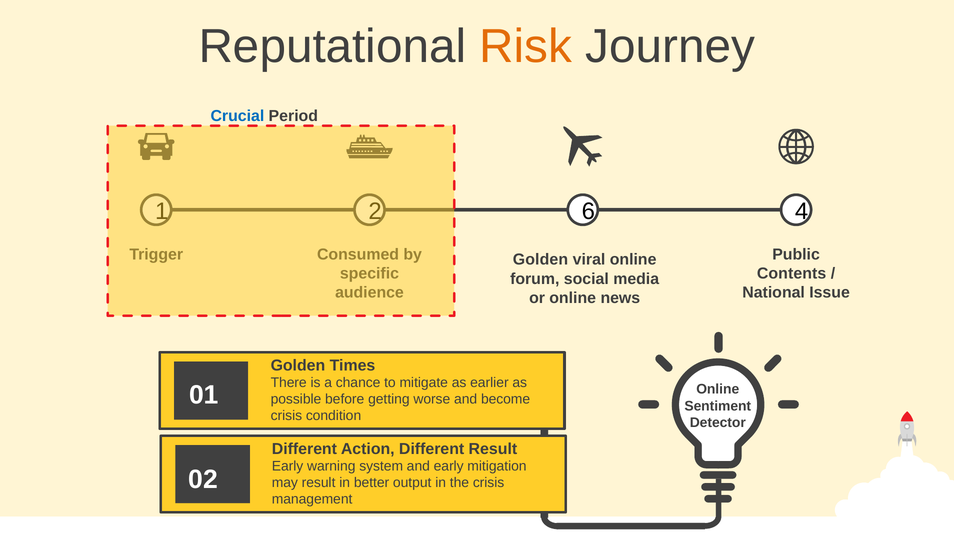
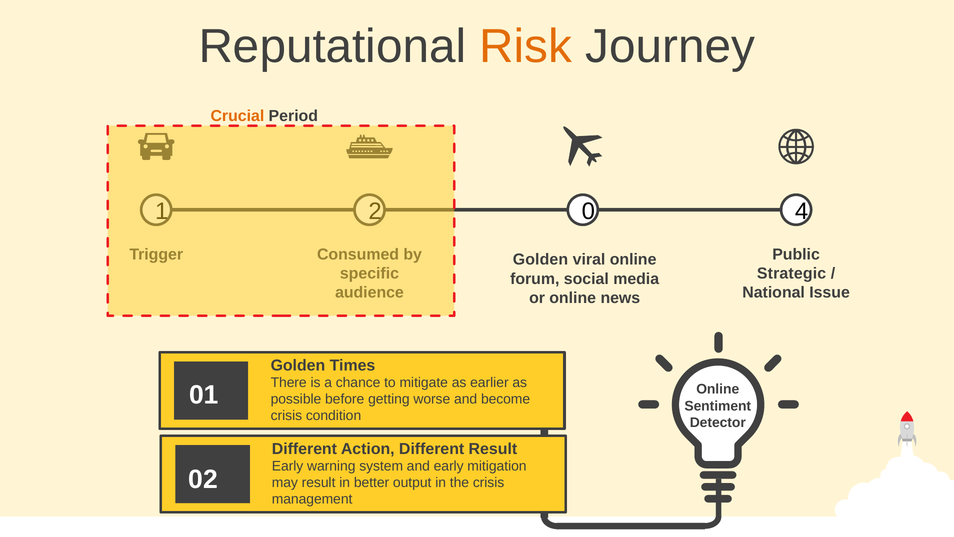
Crucial colour: blue -> orange
6: 6 -> 0
Contents: Contents -> Strategic
